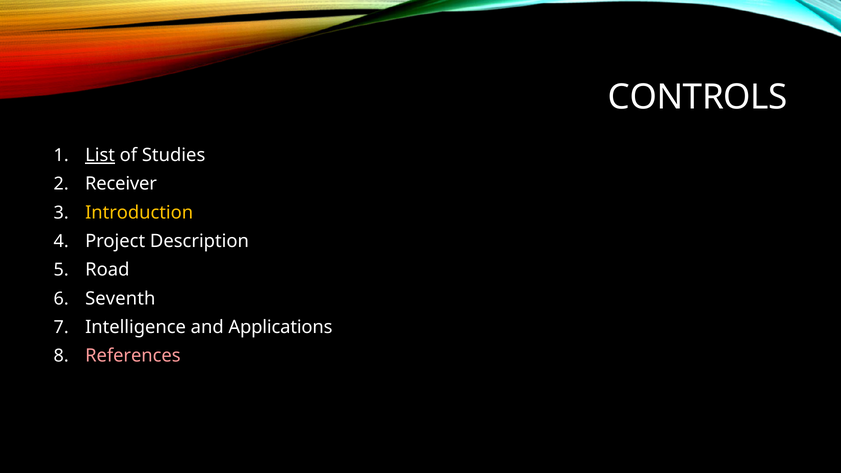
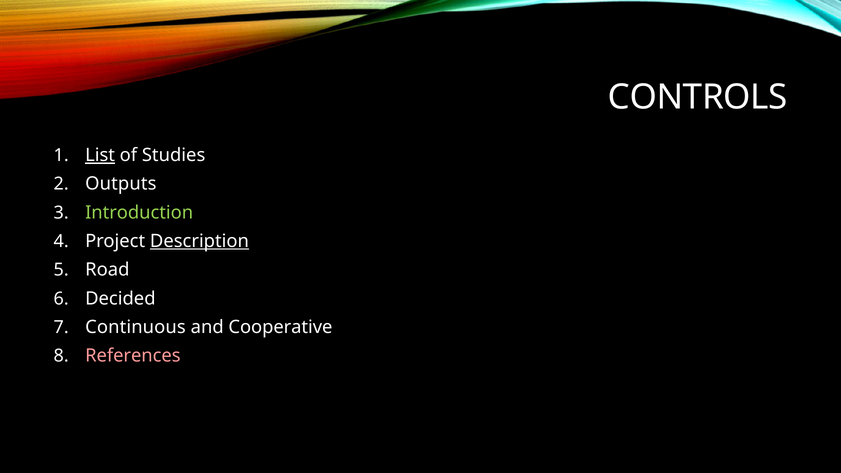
Receiver: Receiver -> Outputs
Introduction colour: yellow -> light green
Description underline: none -> present
Seventh: Seventh -> Decided
Intelligence: Intelligence -> Continuous
Applications: Applications -> Cooperative
